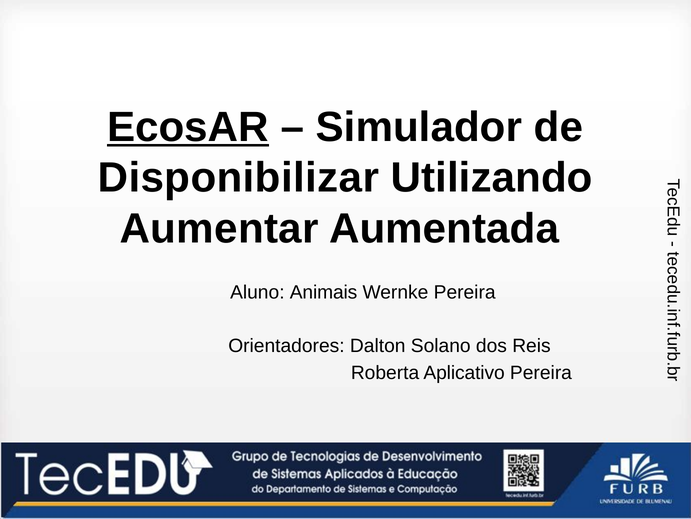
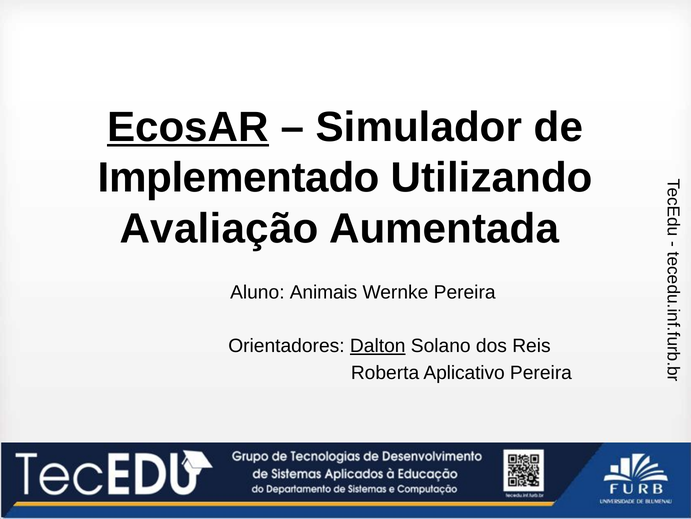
Disponibilizar: Disponibilizar -> Implementado
Aumentar: Aumentar -> Avaliação
Dalton underline: none -> present
